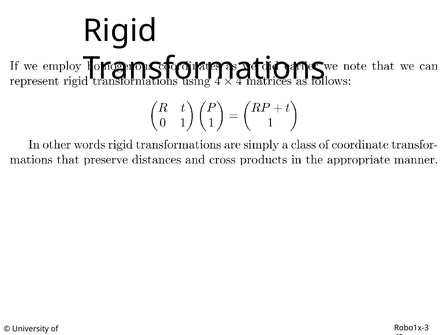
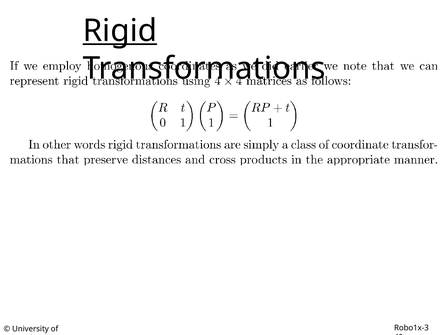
Rigid underline: none -> present
